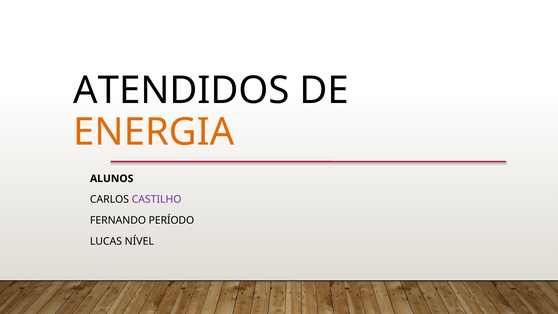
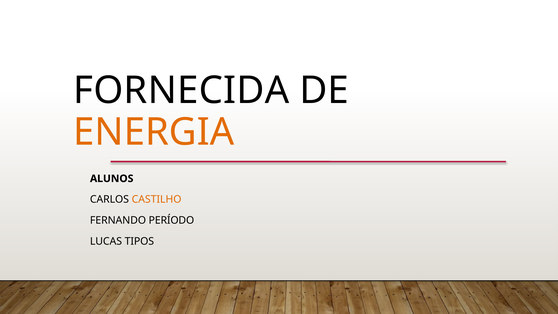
ATENDIDOS: ATENDIDOS -> FORNECIDA
CASTILHO colour: purple -> orange
NÍVEL: NÍVEL -> TIPOS
